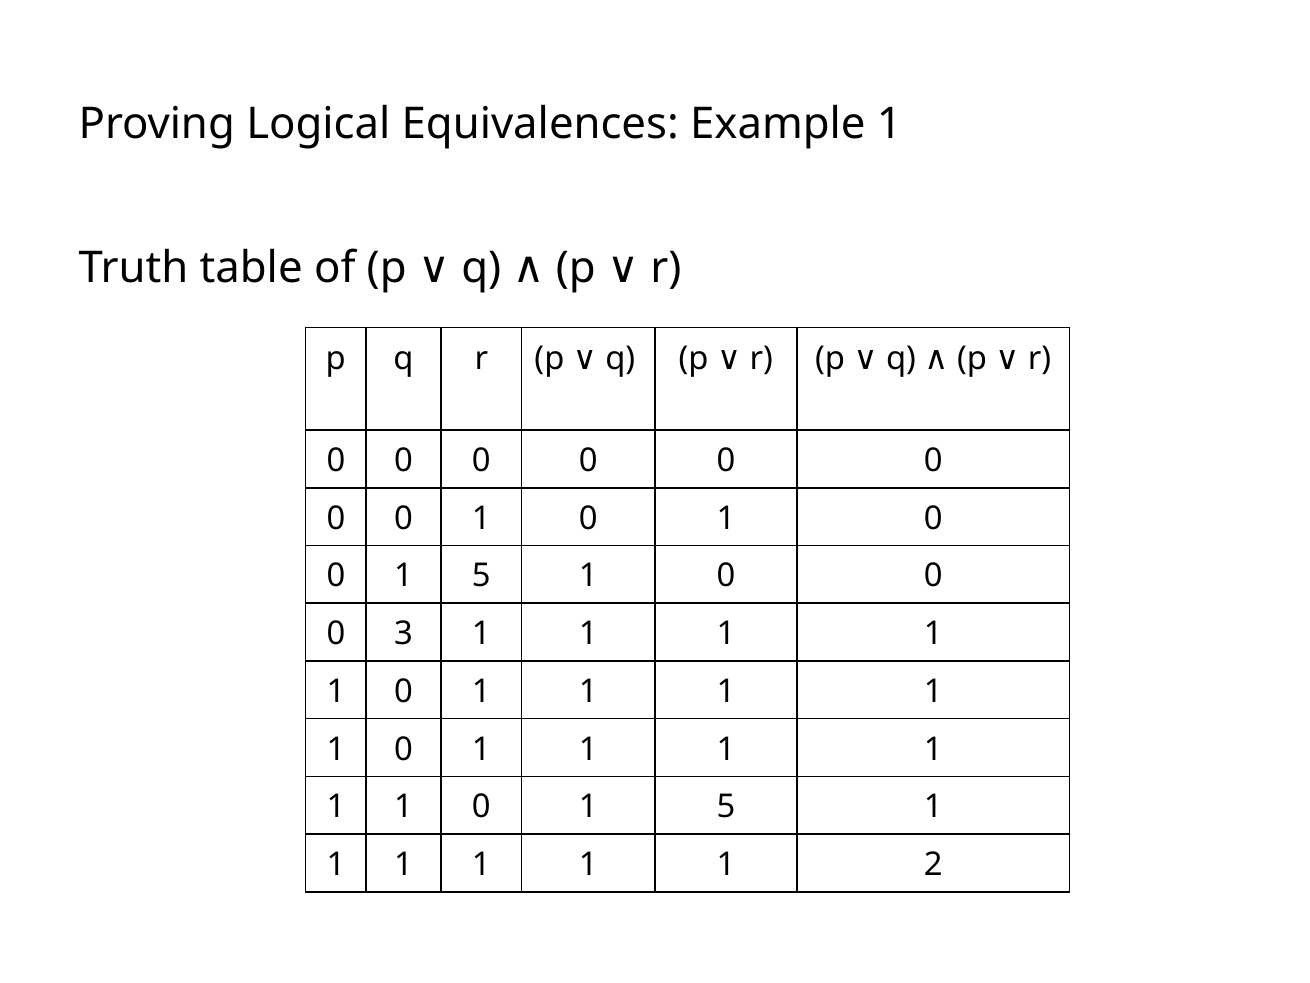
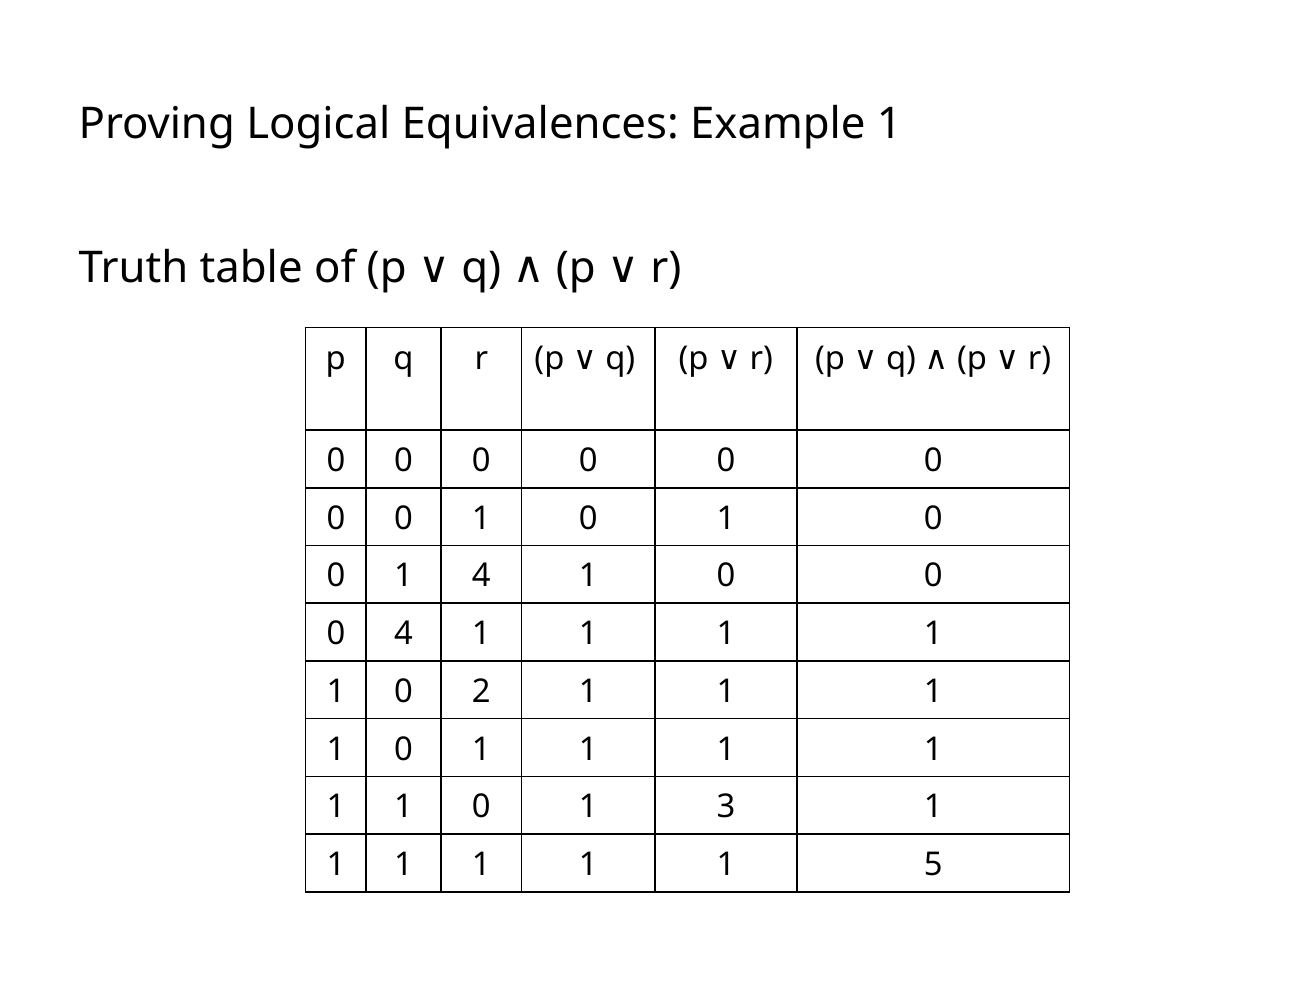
5 at (481, 576): 5 -> 4
0 3: 3 -> 4
1 at (481, 691): 1 -> 2
1 0 1 5: 5 -> 3
2: 2 -> 5
